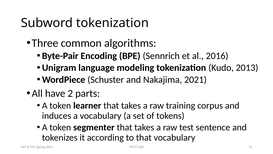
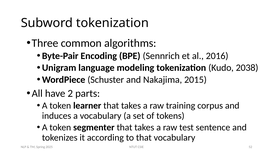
2013: 2013 -> 2038
2021: 2021 -> 2015
